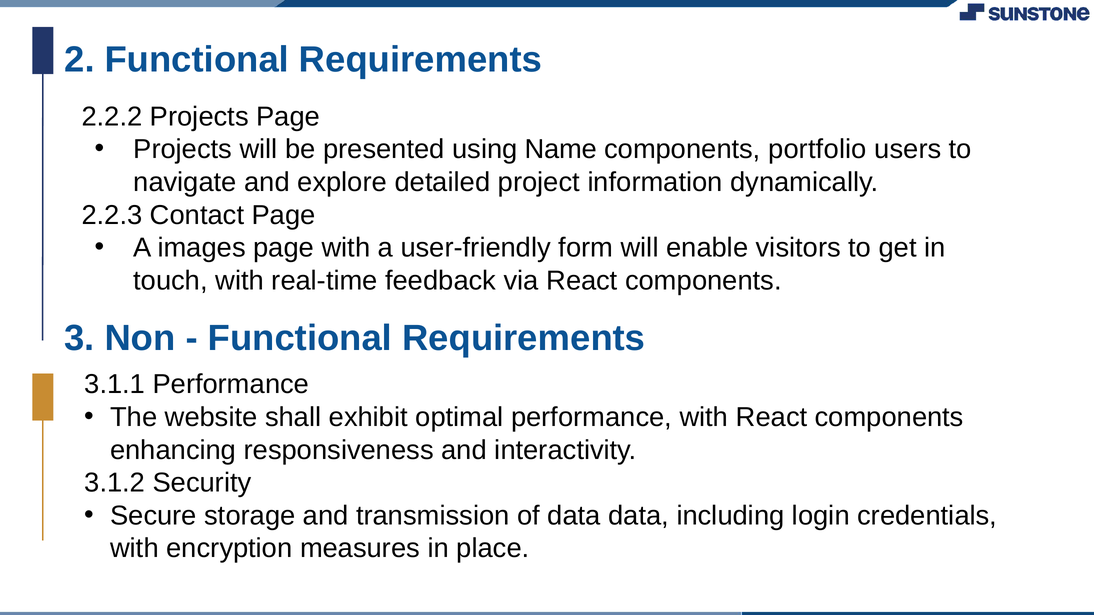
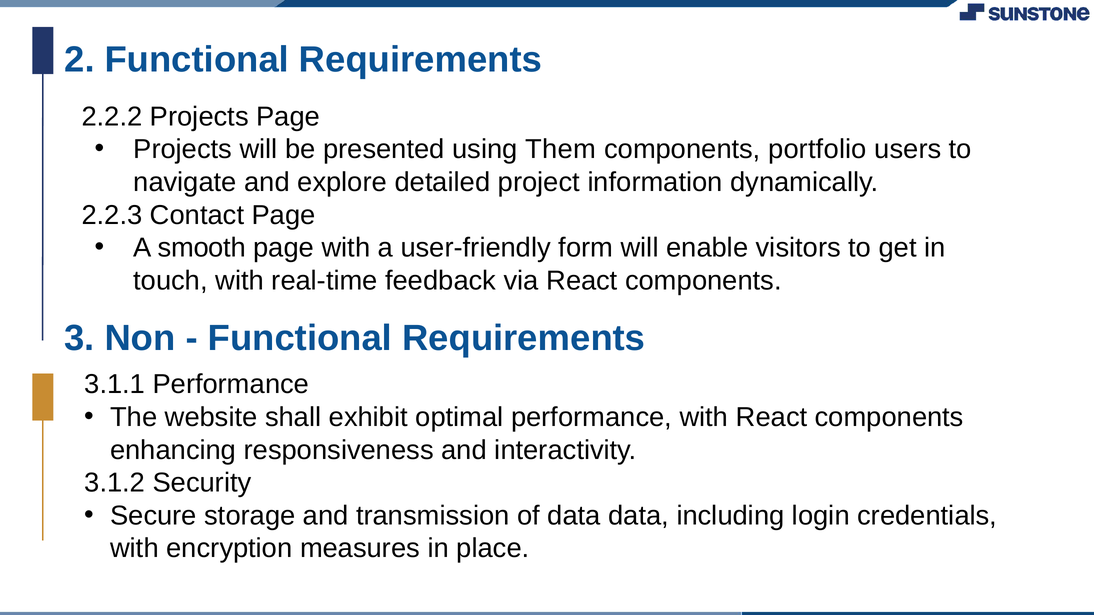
Name: Name -> Them
images: images -> smooth
